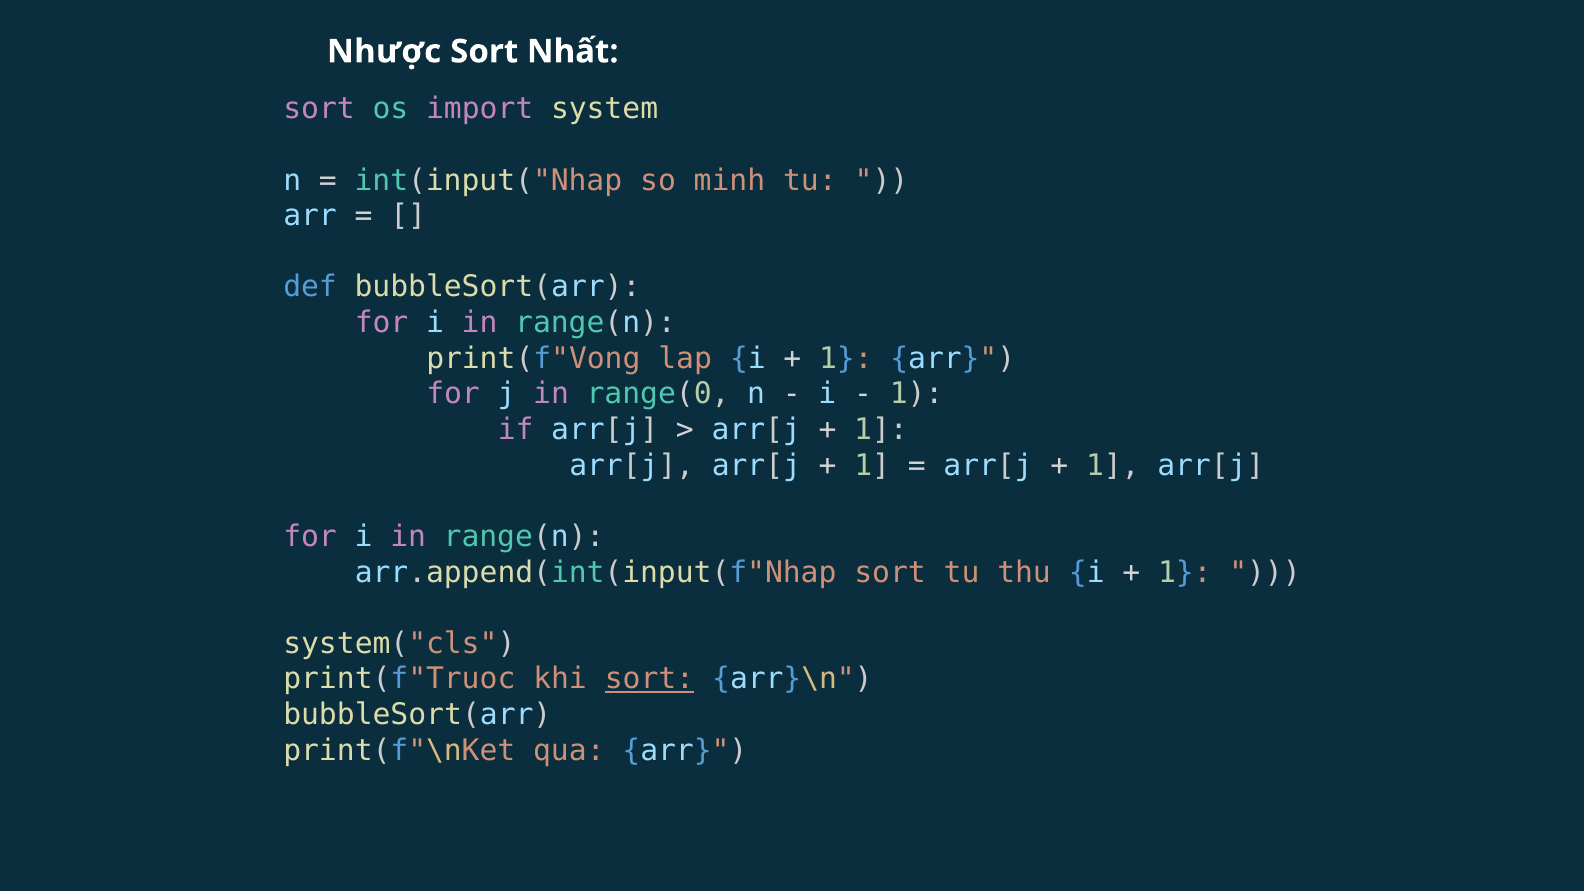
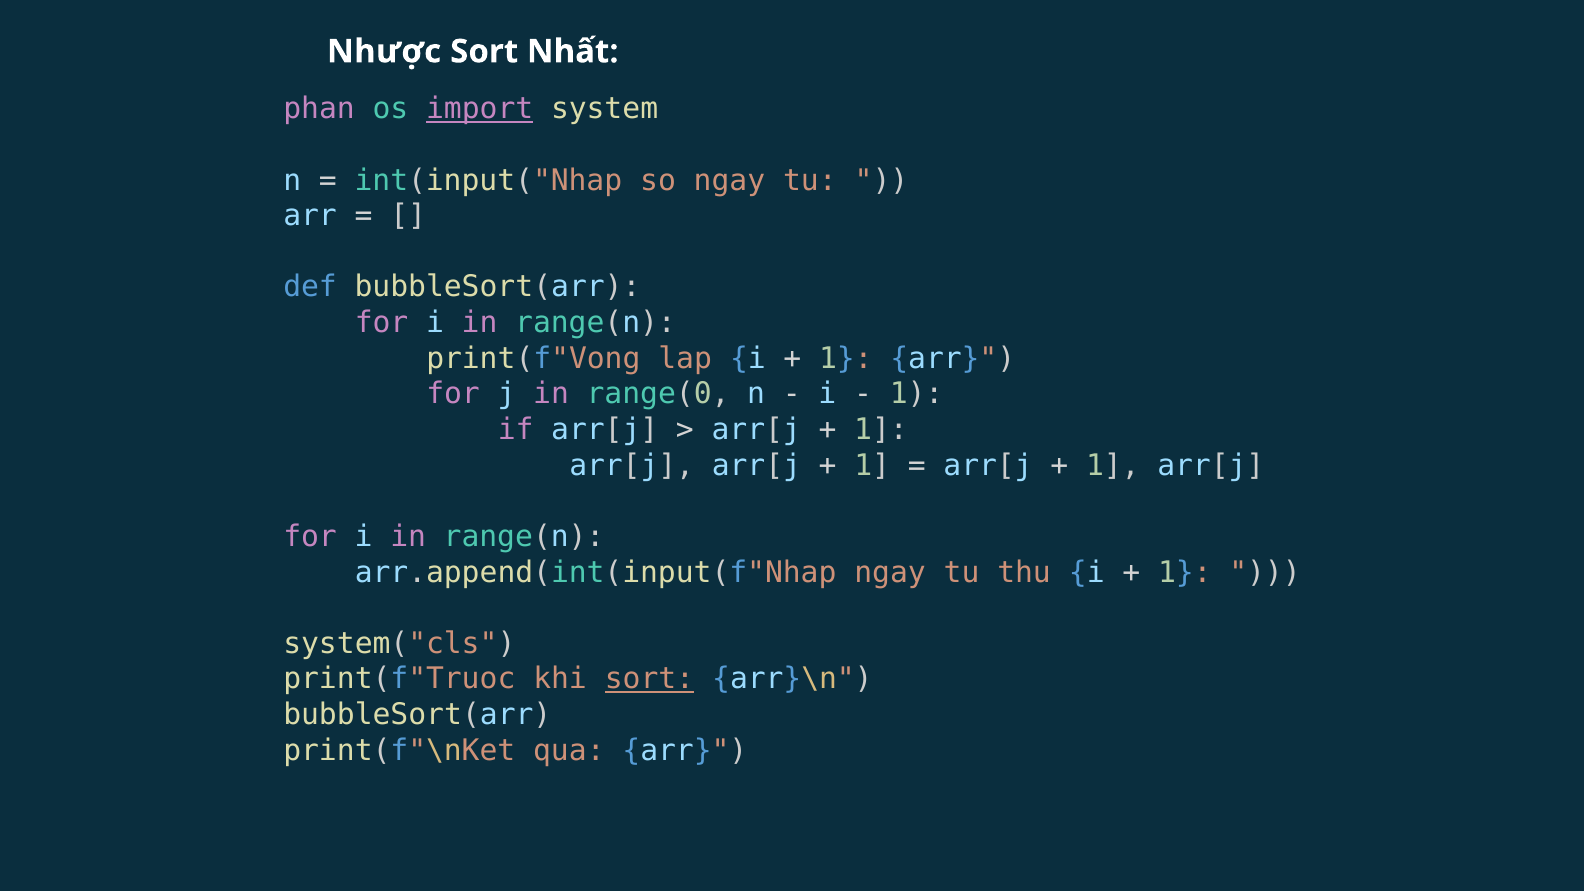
sort at (319, 109): sort -> phan
import underline: none -> present
so minh: minh -> ngay
arr.append(int(input(f"Nhap sort: sort -> ngay
